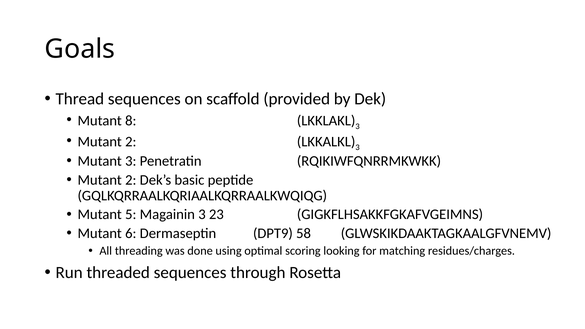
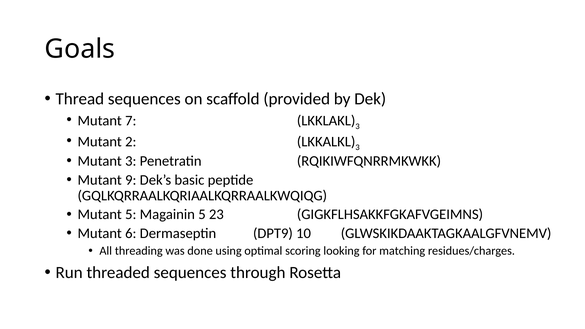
8: 8 -> 7
2 at (131, 180): 2 -> 9
Magainin 3: 3 -> 5
58: 58 -> 10
